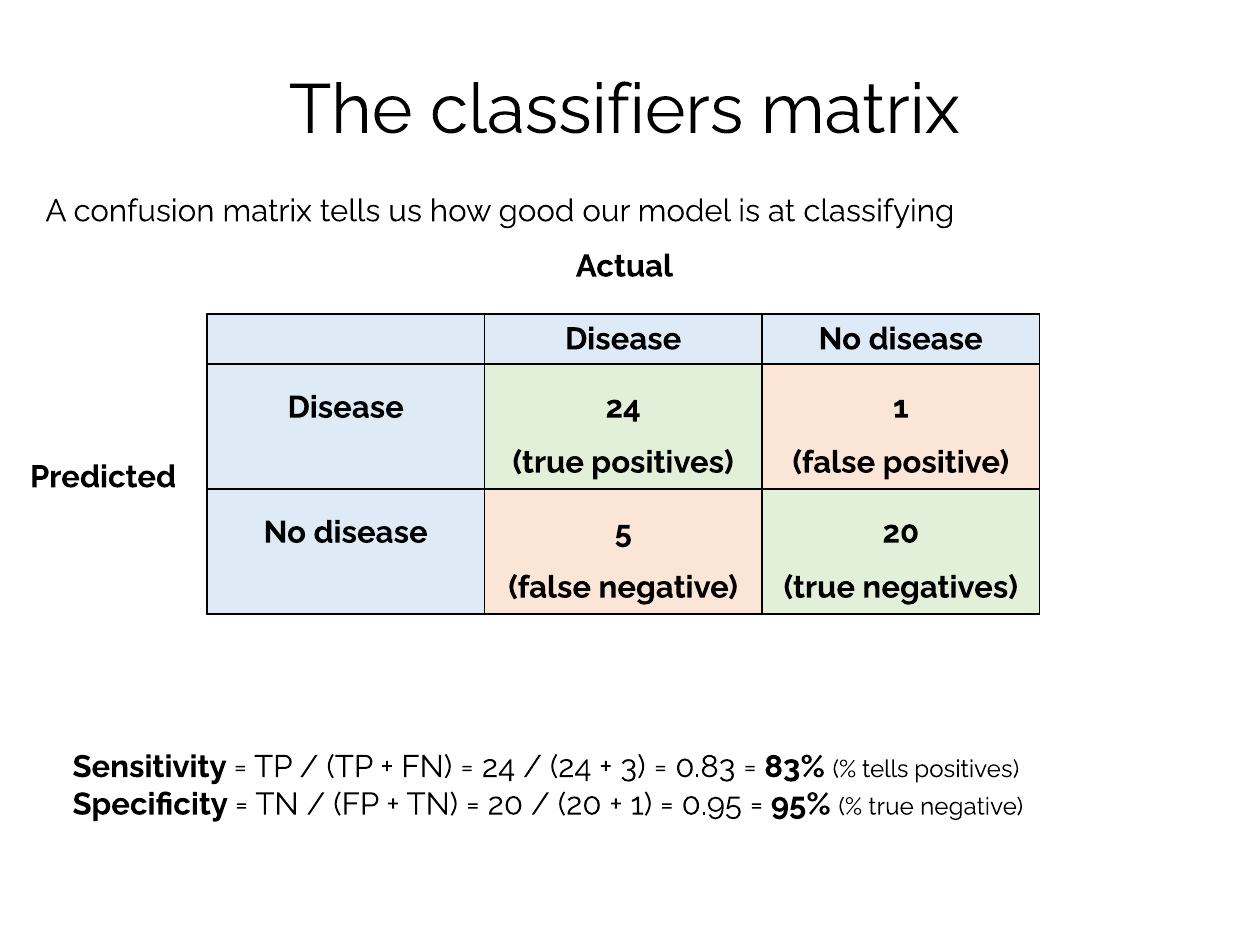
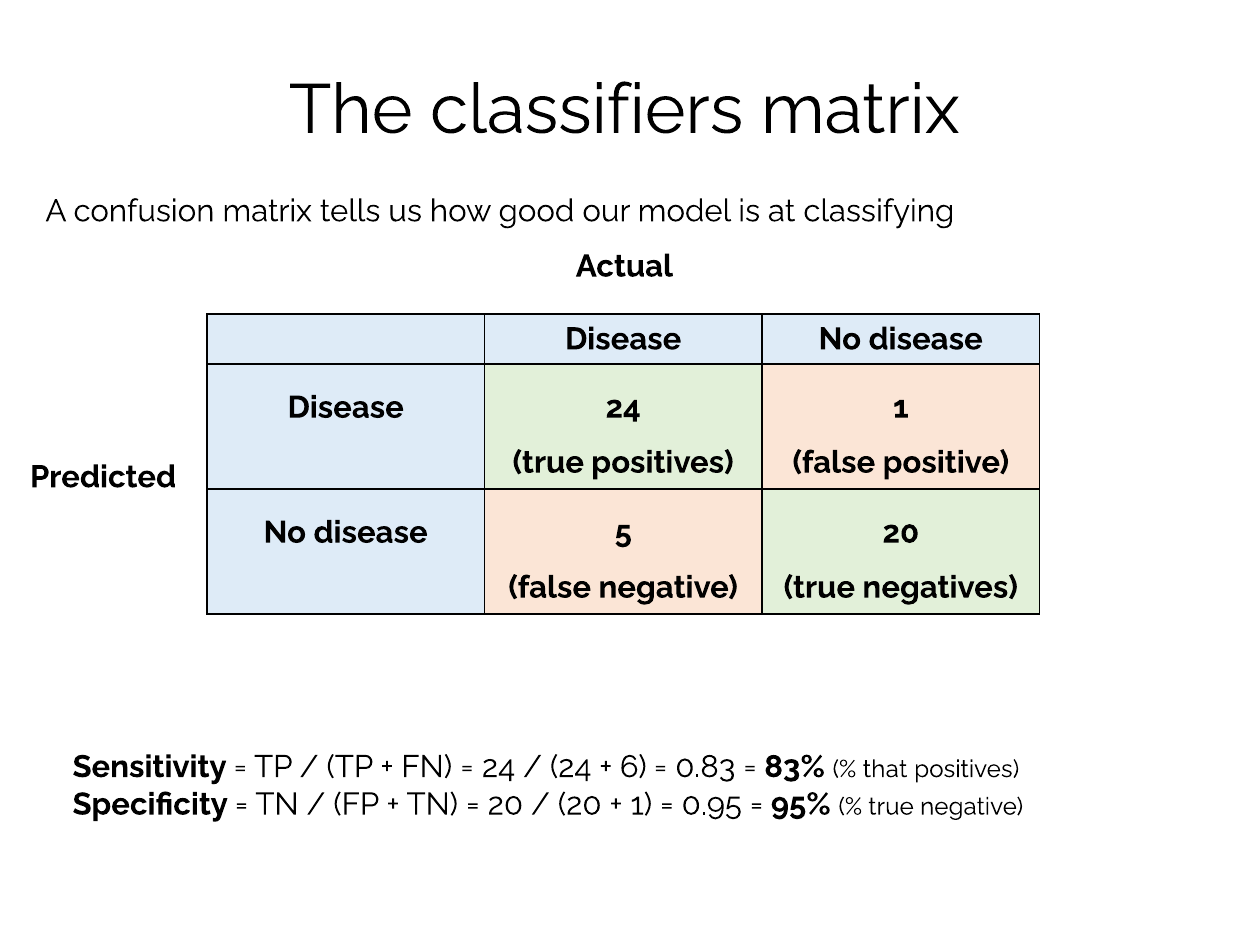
3: 3 -> 6
tells at (885, 769): tells -> that
